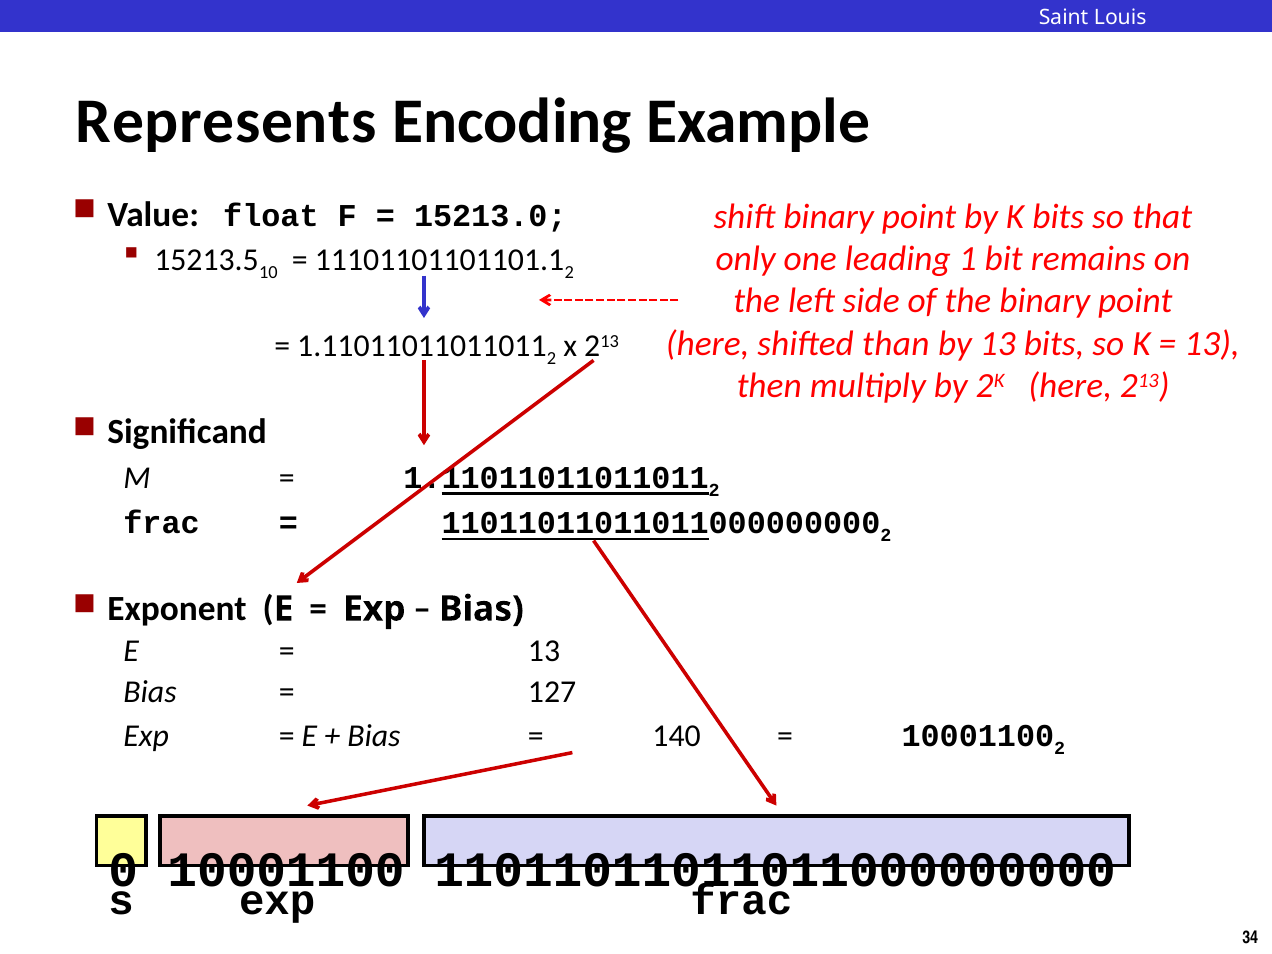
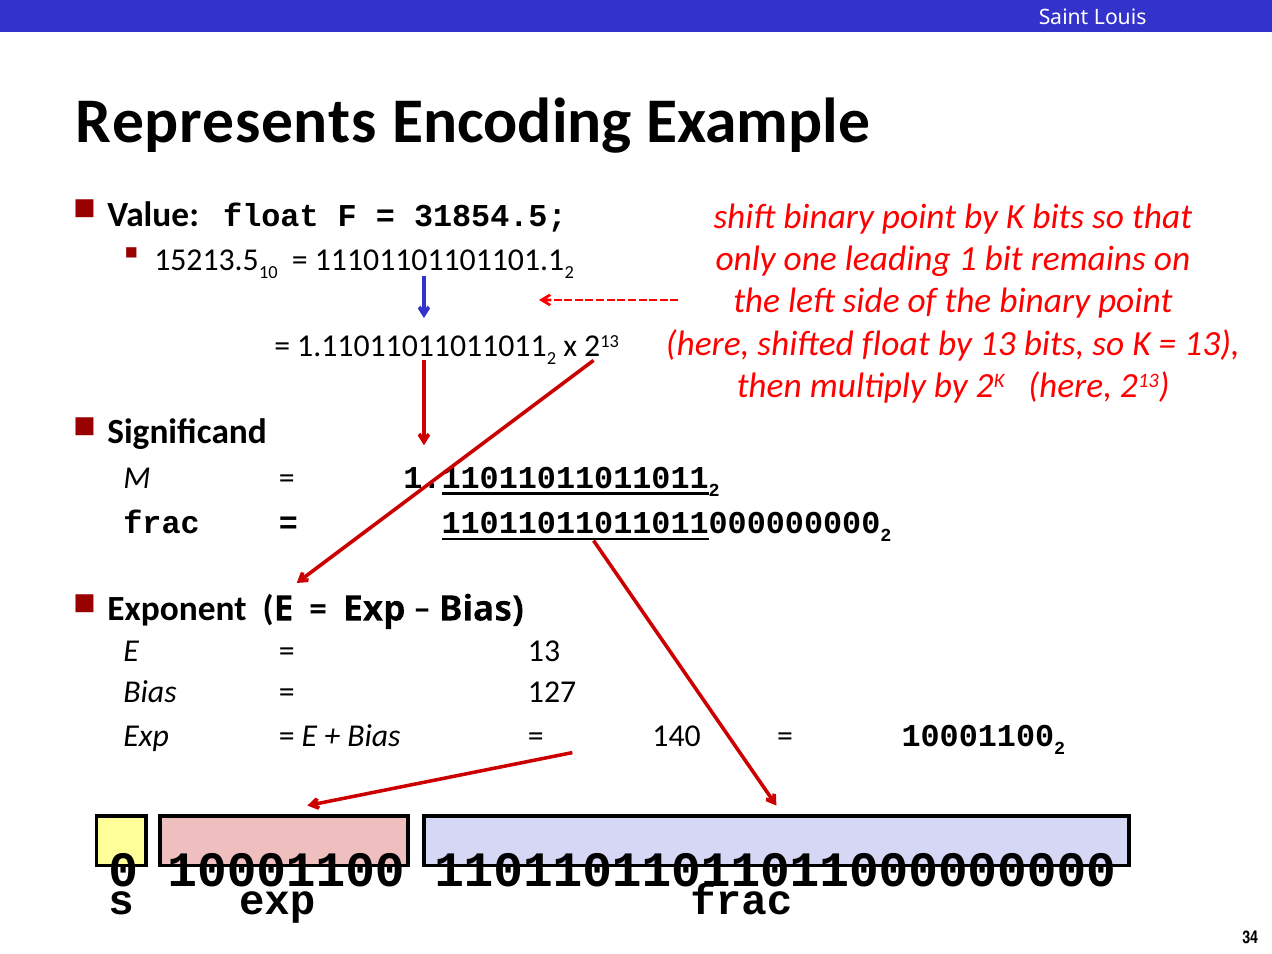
15213.0: 15213.0 -> 31854.5
shifted than: than -> float
